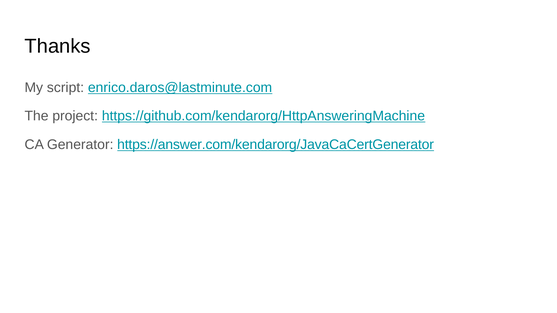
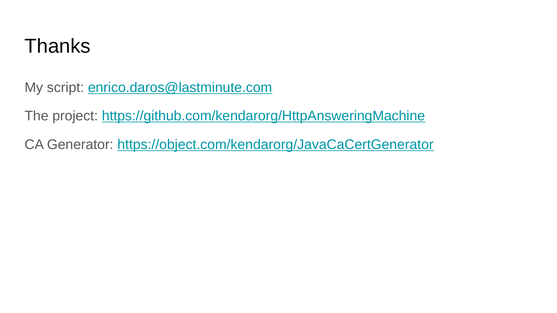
https://answer.com/kendarorg/JavaCaCertGenerator: https://answer.com/kendarorg/JavaCaCertGenerator -> https://object.com/kendarorg/JavaCaCertGenerator
